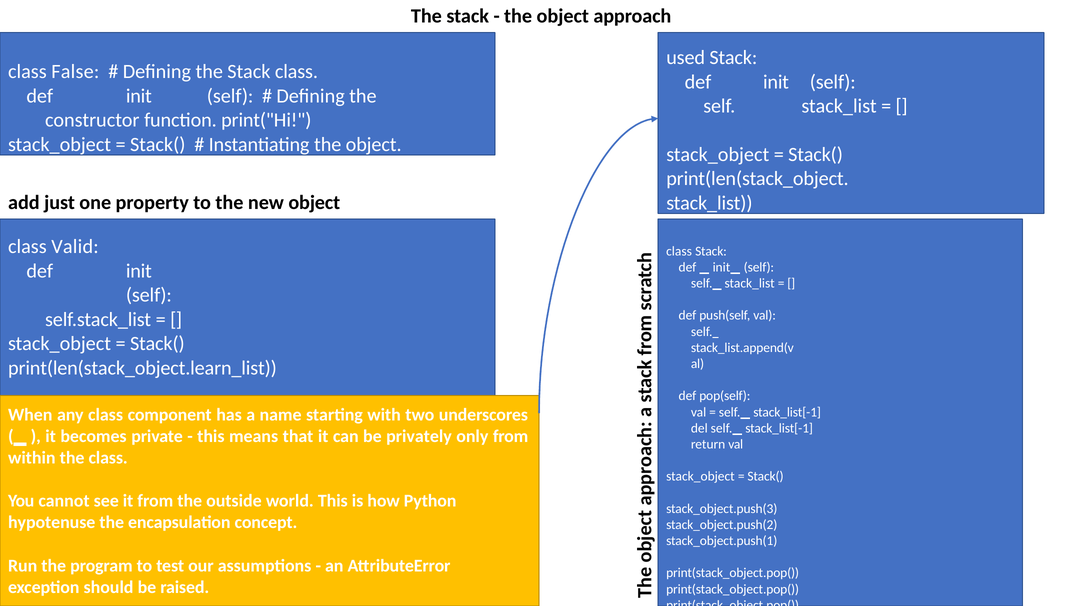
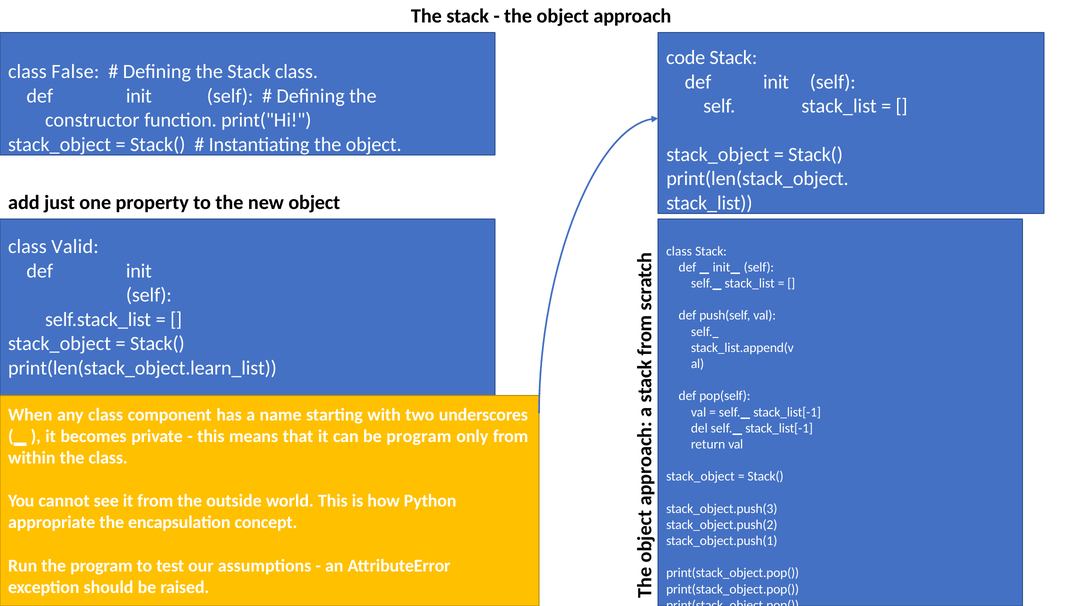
used: used -> code
be privately: privately -> program
hypotenuse: hypotenuse -> appropriate
